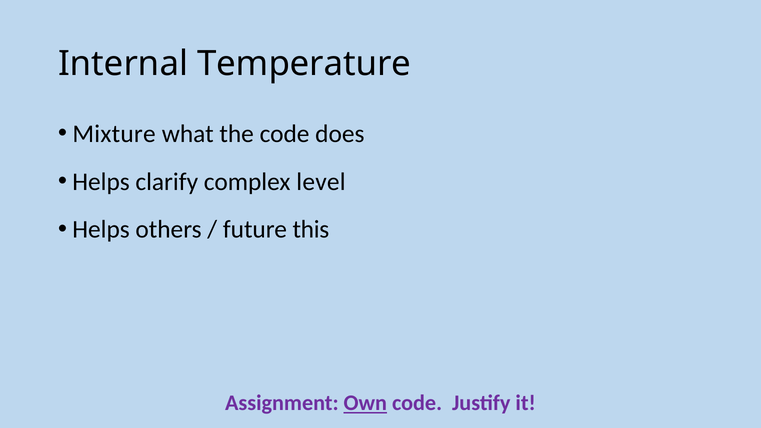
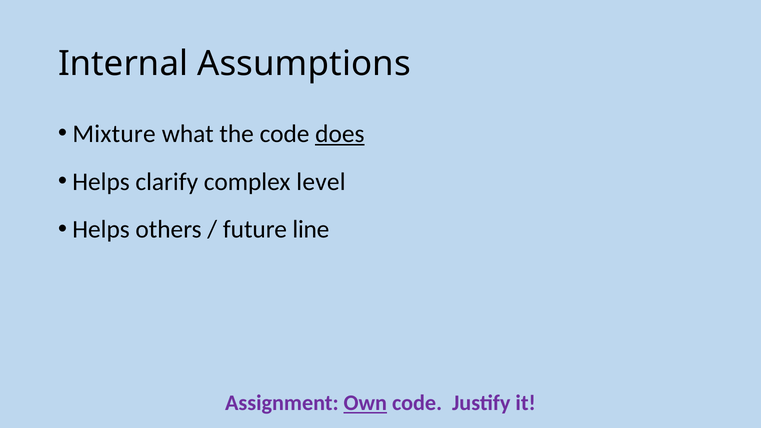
Temperature: Temperature -> Assumptions
does underline: none -> present
this: this -> line
